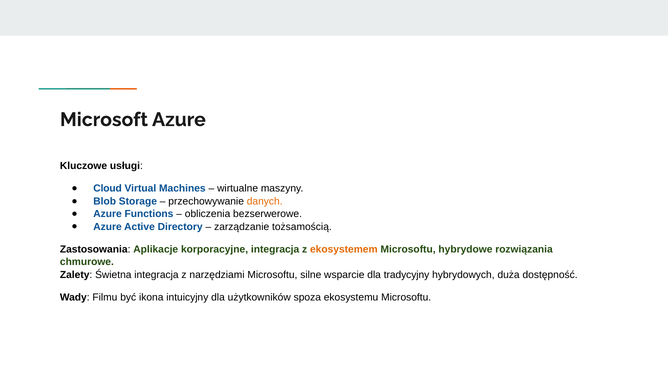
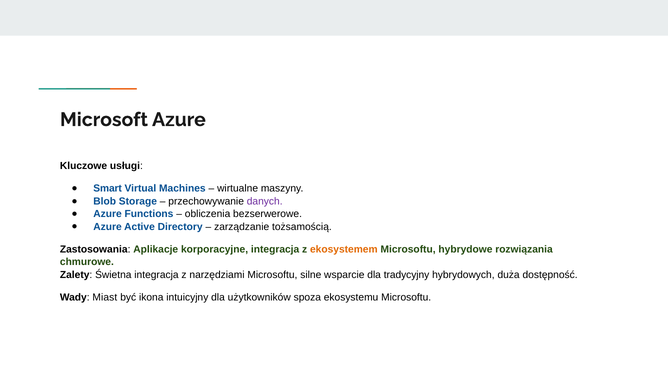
Cloud: Cloud -> Smart
danych colour: orange -> purple
Filmu: Filmu -> Miast
